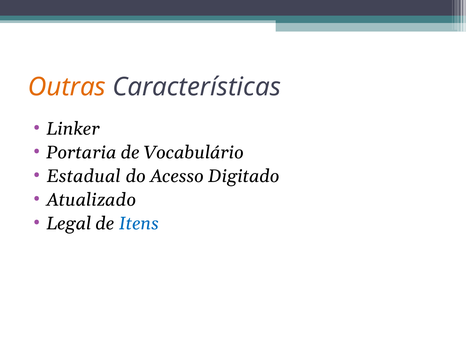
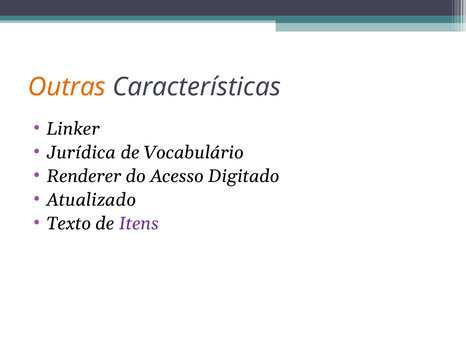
Portaria: Portaria -> Jurídica
Estadual: Estadual -> Renderer
Legal: Legal -> Texto
Itens colour: blue -> purple
